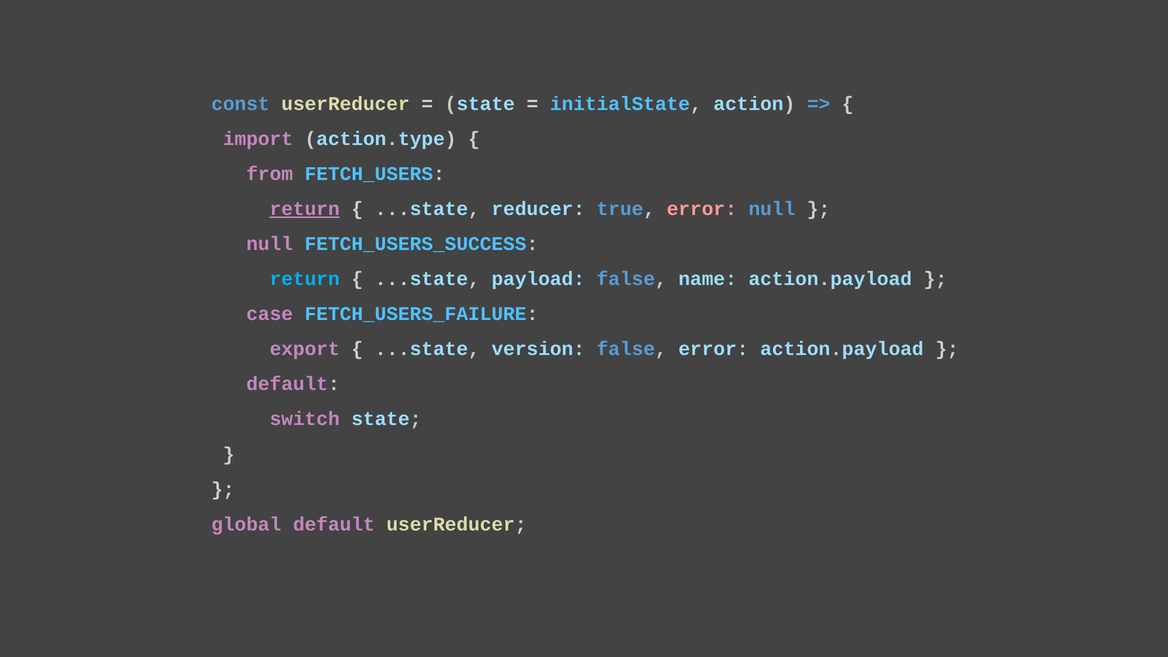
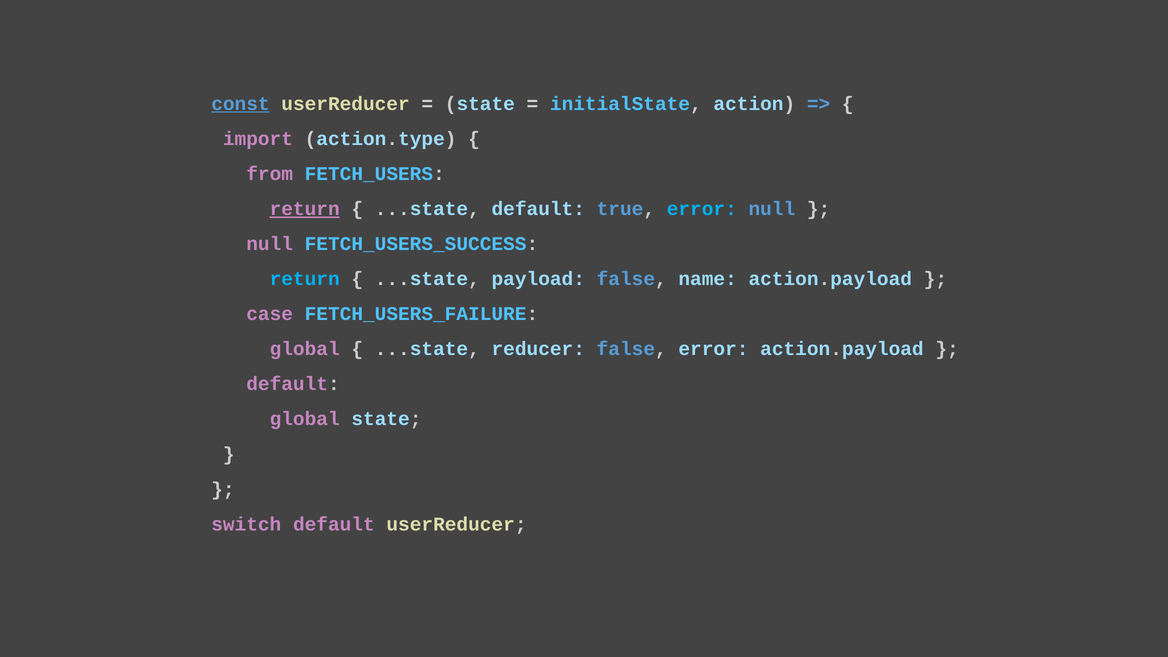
const underline: none -> present
...state reducer: reducer -> default
error at (702, 209) colour: pink -> light blue
export at (305, 349): export -> global
version: version -> reducer
switch at (305, 419): switch -> global
global: global -> switch
